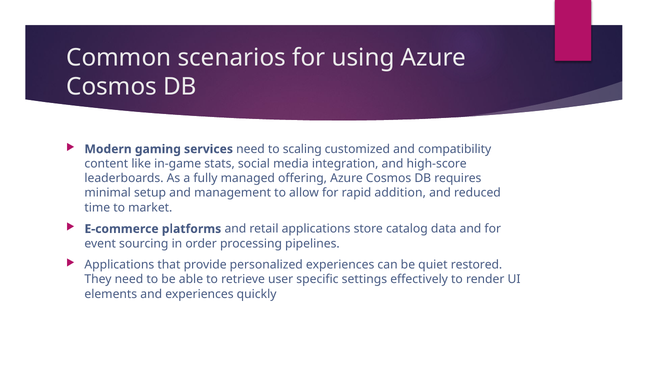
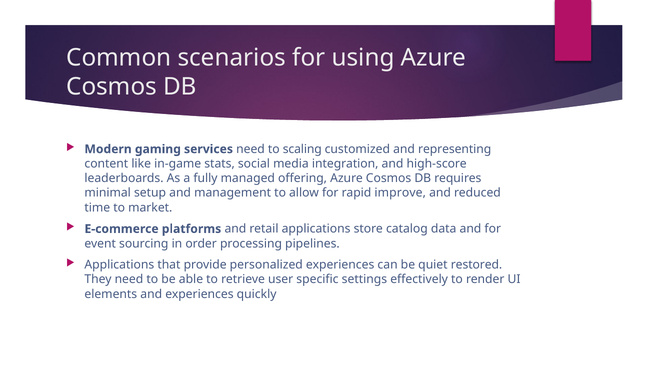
compatibility: compatibility -> representing
addition: addition -> improve
